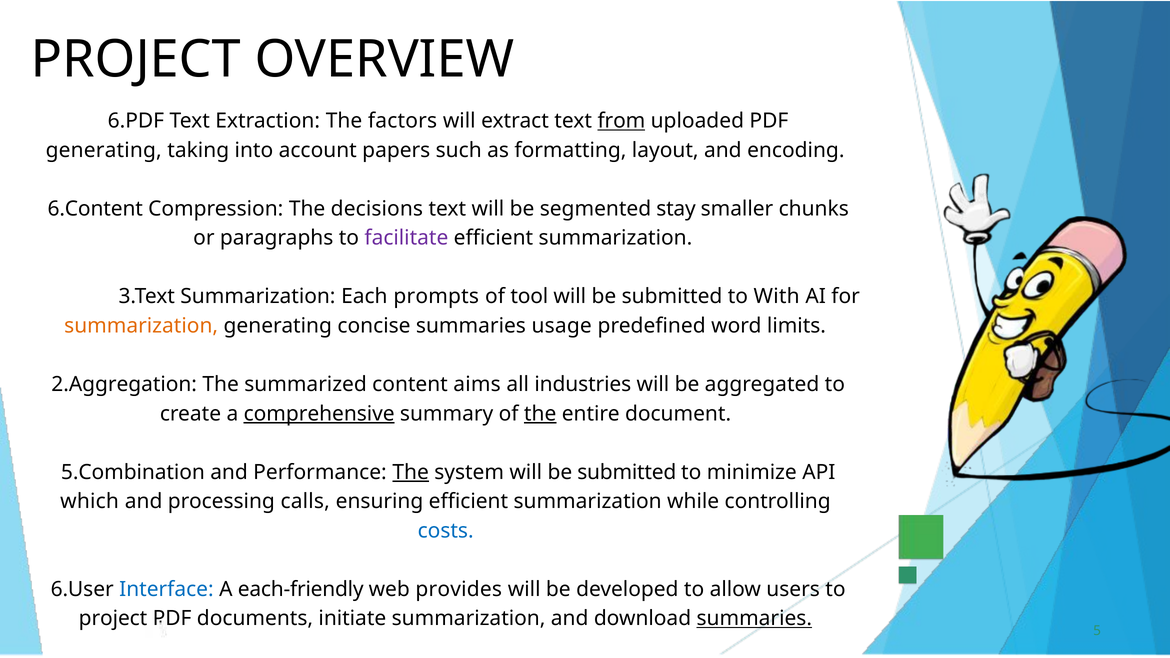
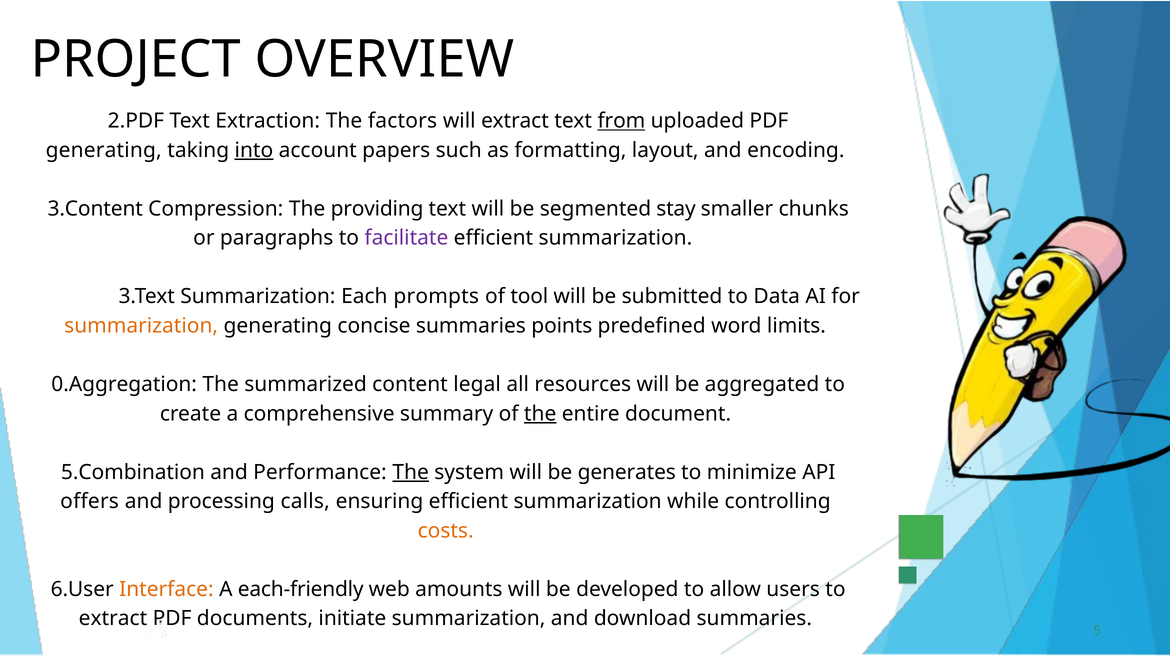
6.PDF: 6.PDF -> 2.PDF
into underline: none -> present
6.Content: 6.Content -> 3.Content
decisions: decisions -> providing
With: With -> Data
usage: usage -> points
2.Aggregation: 2.Aggregation -> 0.Aggregation
aims: aims -> legal
industries: industries -> resources
comprehensive underline: present -> none
system will be submitted: submitted -> generates
which: which -> offers
costs colour: blue -> orange
Interface colour: blue -> orange
provides: provides -> amounts
project at (113, 619): project -> extract
summaries at (754, 619) underline: present -> none
